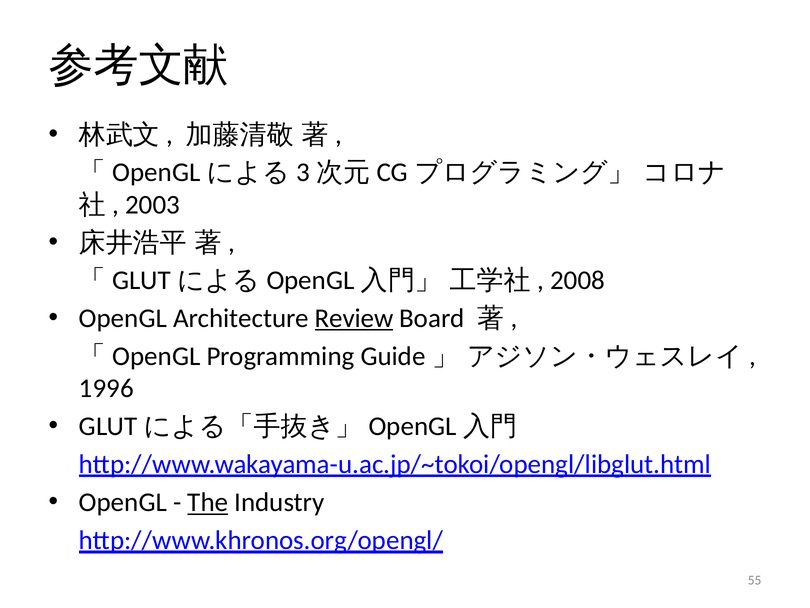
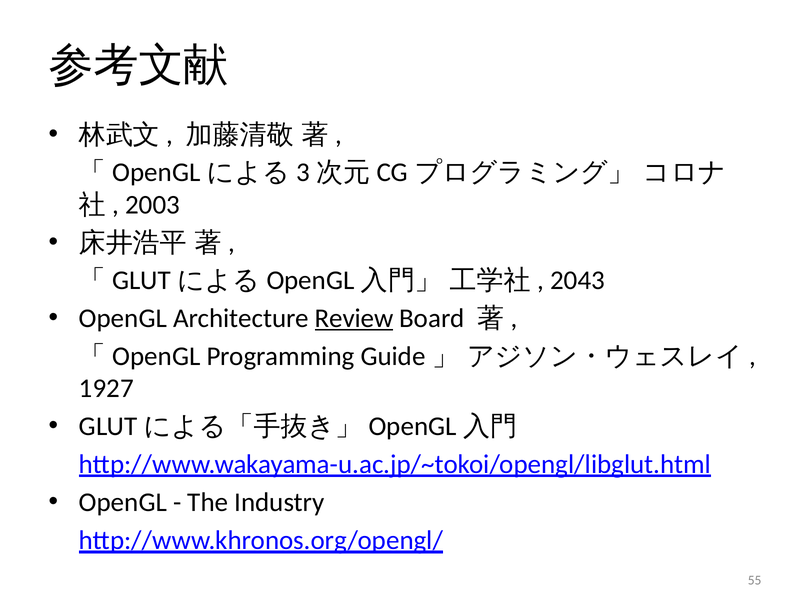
2008: 2008 -> 2043
1996: 1996 -> 1927
The underline: present -> none
